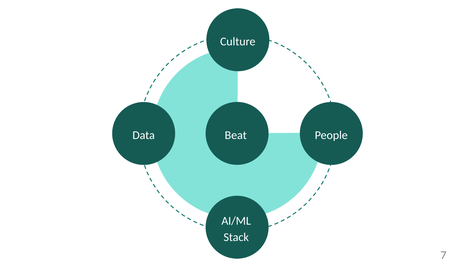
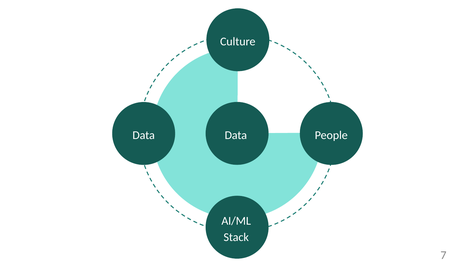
Beat at (236, 135): Beat -> Data
